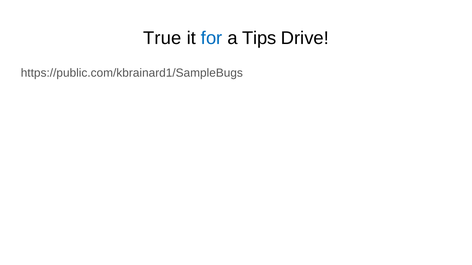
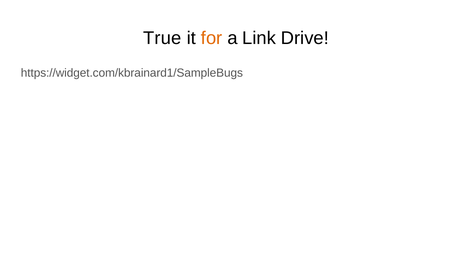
for colour: blue -> orange
Tips: Tips -> Link
https://public.com/kbrainard1/SampleBugs: https://public.com/kbrainard1/SampleBugs -> https://widget.com/kbrainard1/SampleBugs
